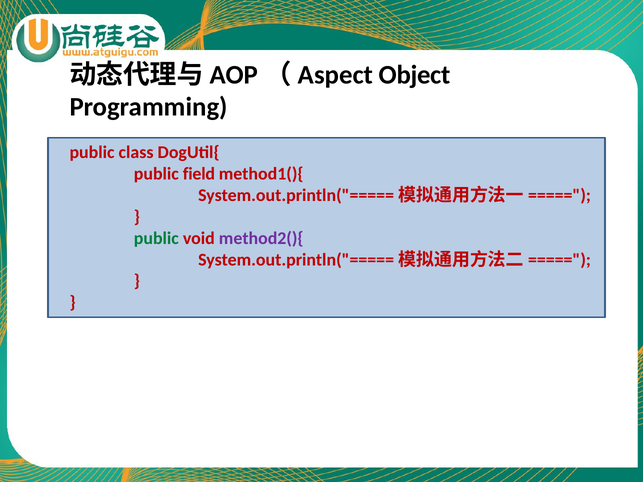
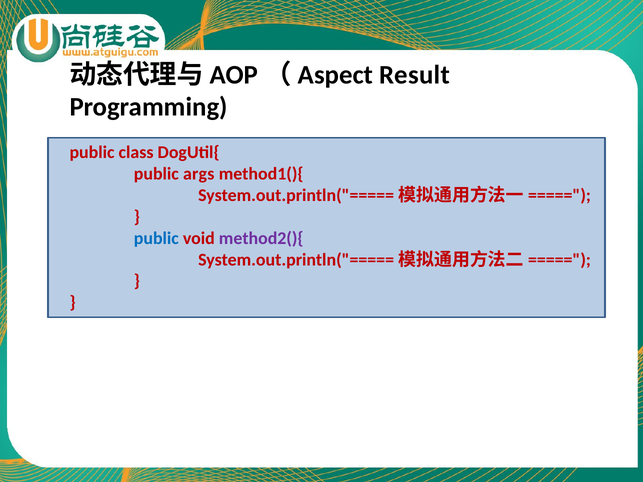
Object: Object -> Result
field: field -> args
public at (156, 238) colour: green -> blue
